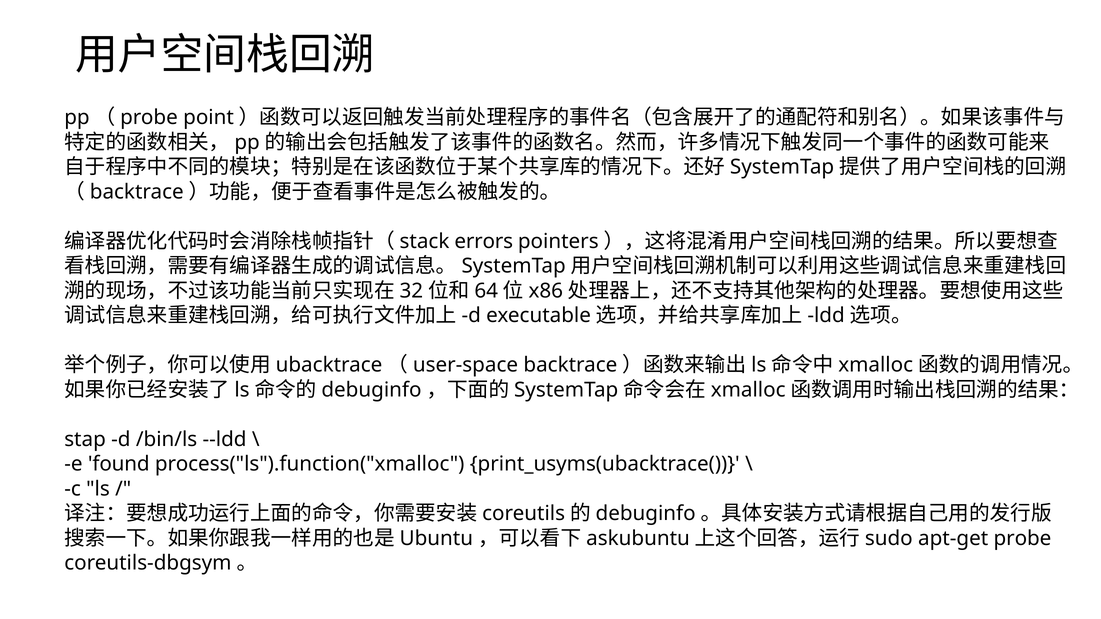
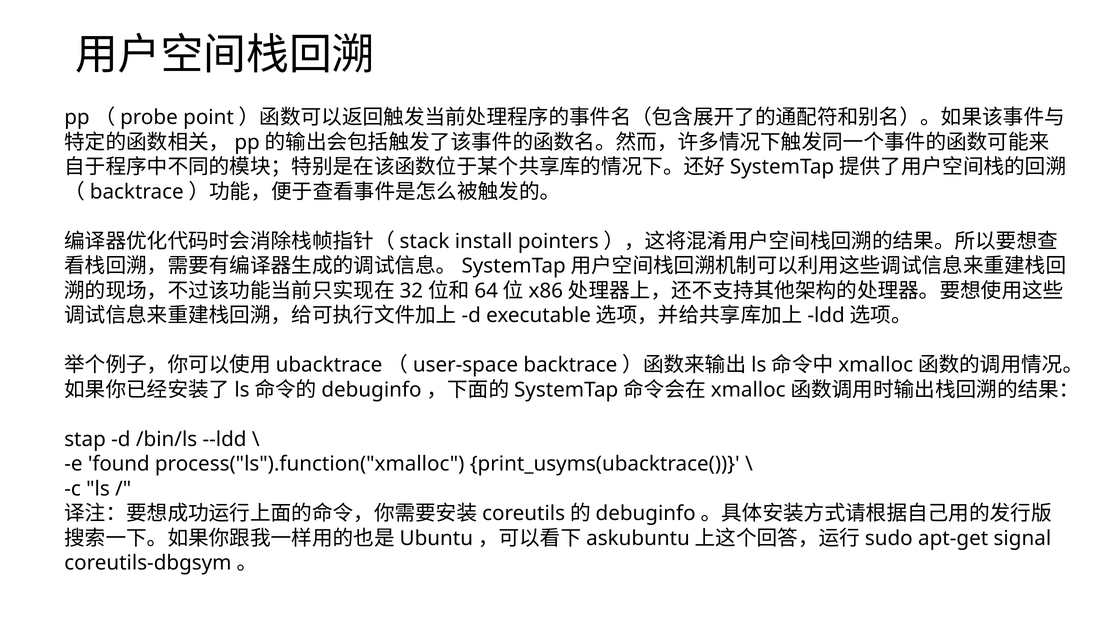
errors: errors -> install
apt-get probe: probe -> signal
